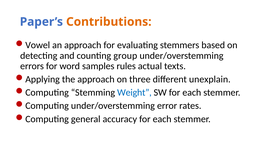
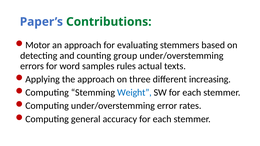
Contributions colour: orange -> green
Vowel: Vowel -> Motor
unexplain: unexplain -> increasing
